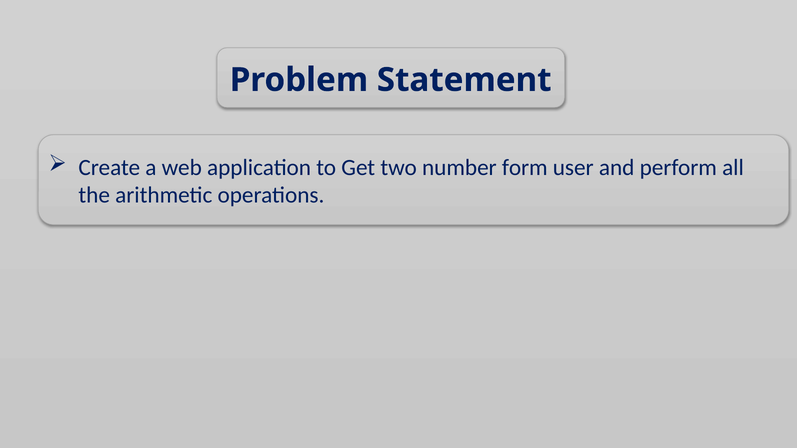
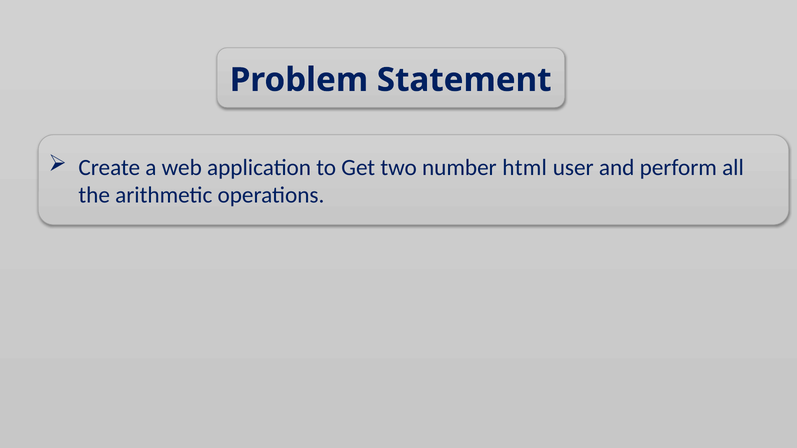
form: form -> html
